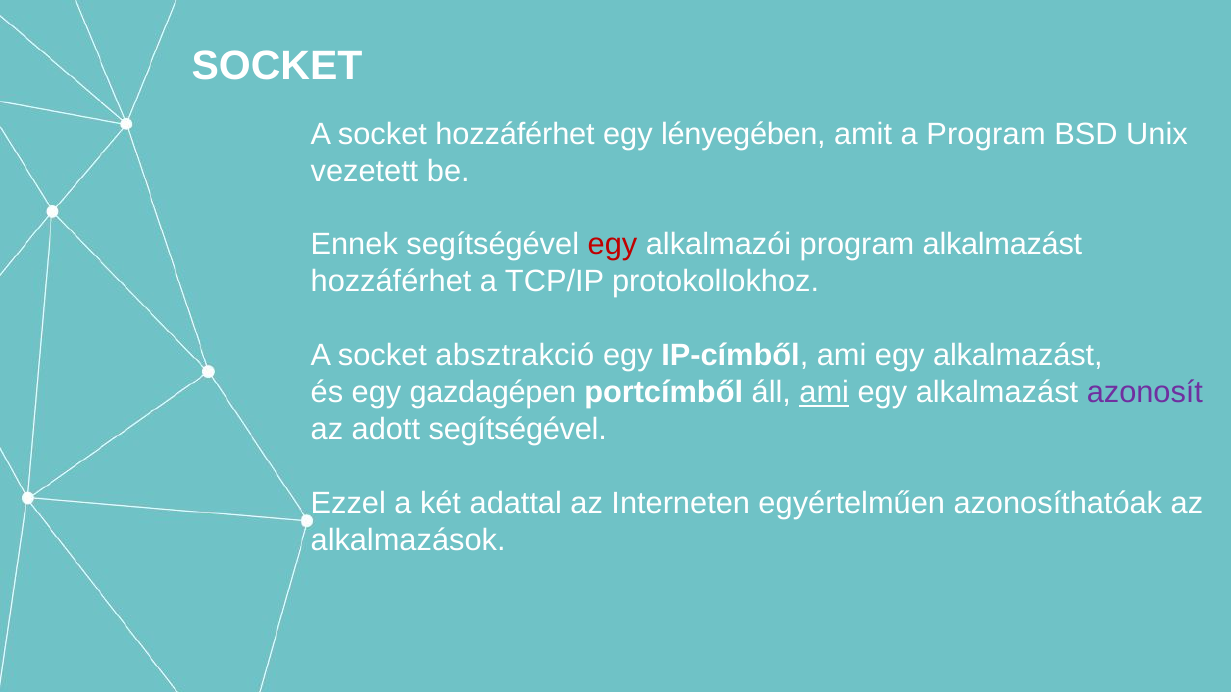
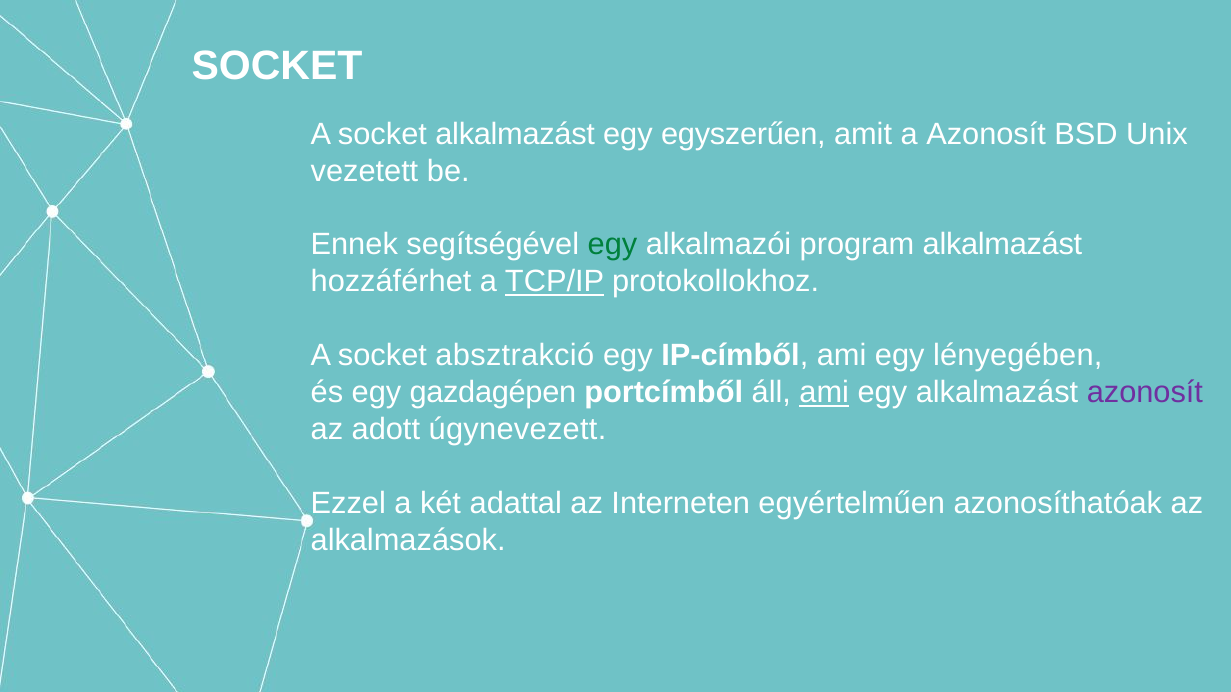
socket hozzáférhet: hozzáférhet -> alkalmazást
lényegében: lényegében -> egyszerűen
a Program: Program -> Azonosít
egy at (613, 245) colour: red -> green
TCP/IP underline: none -> present
IP-címből ami egy alkalmazást: alkalmazást -> lényegében
adott segítségével: segítségével -> úgynevezett
